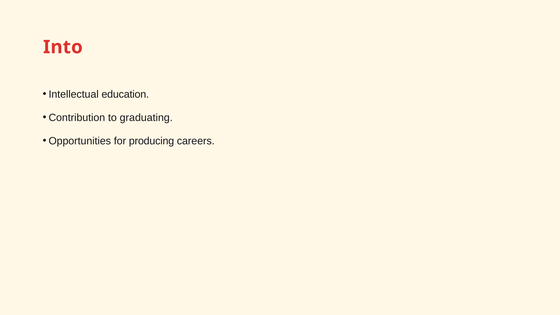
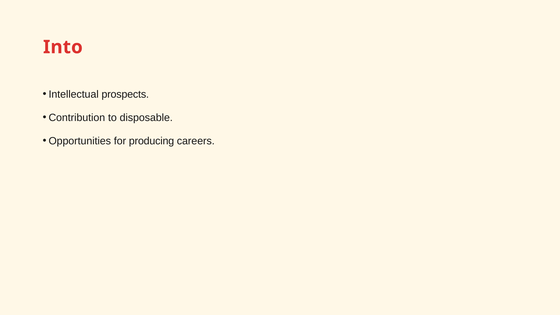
education: education -> prospects
graduating: graduating -> disposable
